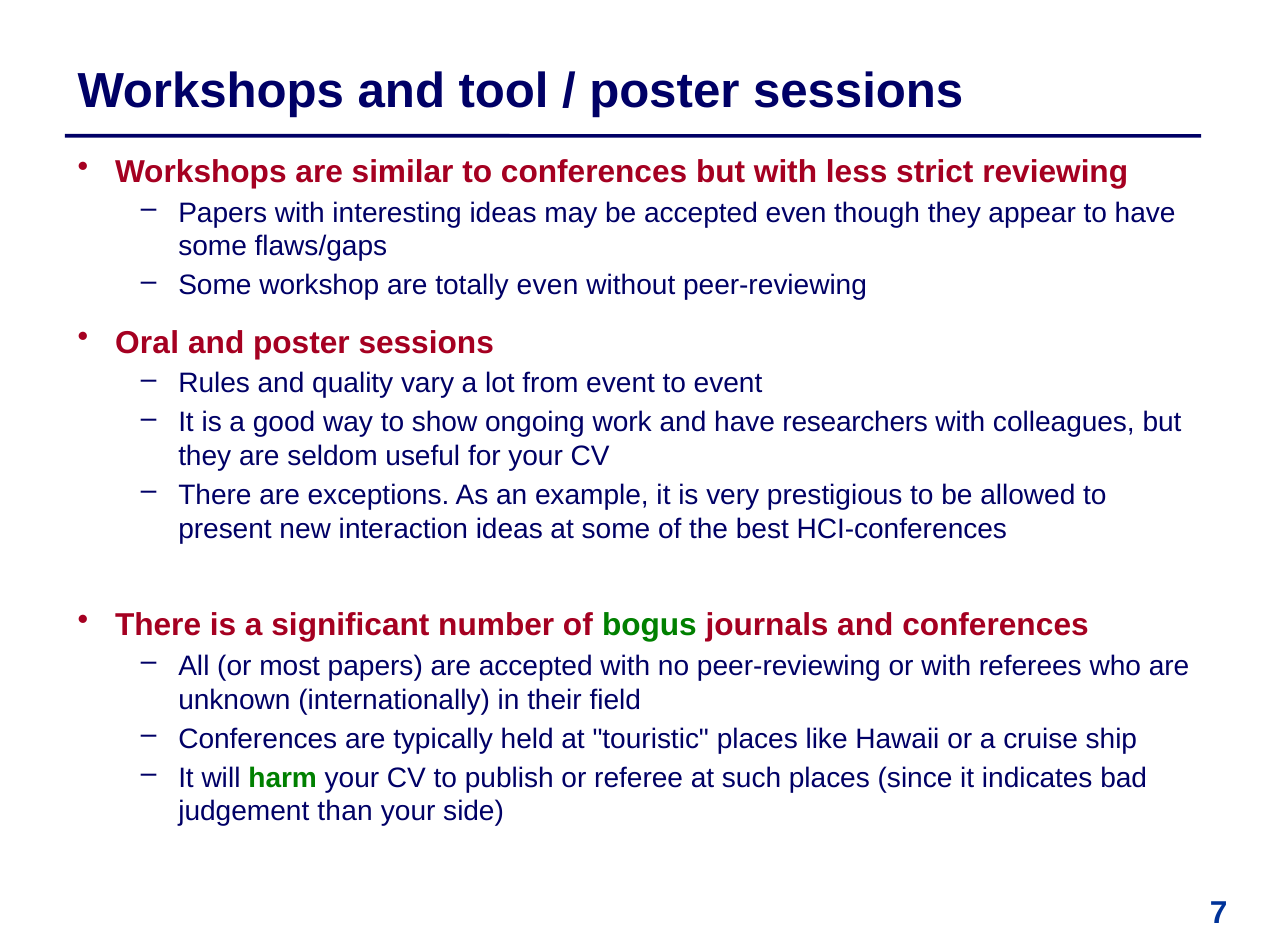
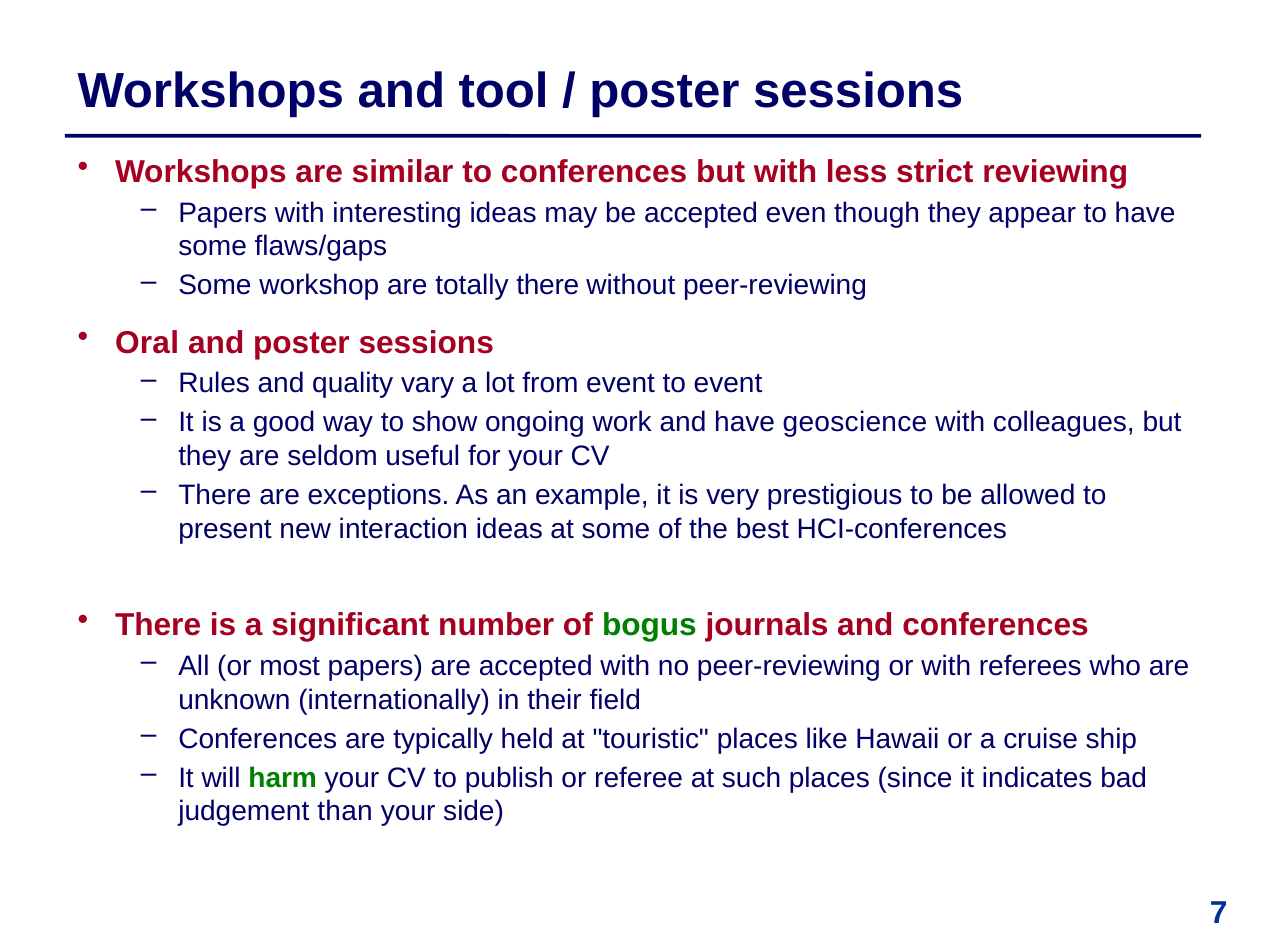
totally even: even -> there
researchers: researchers -> geoscience
